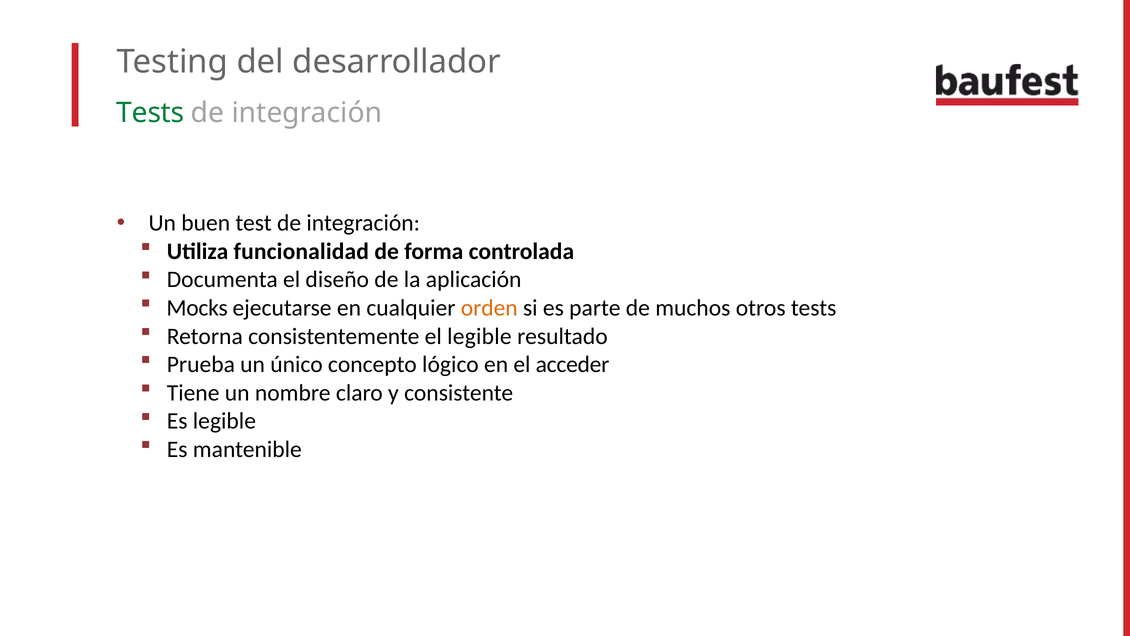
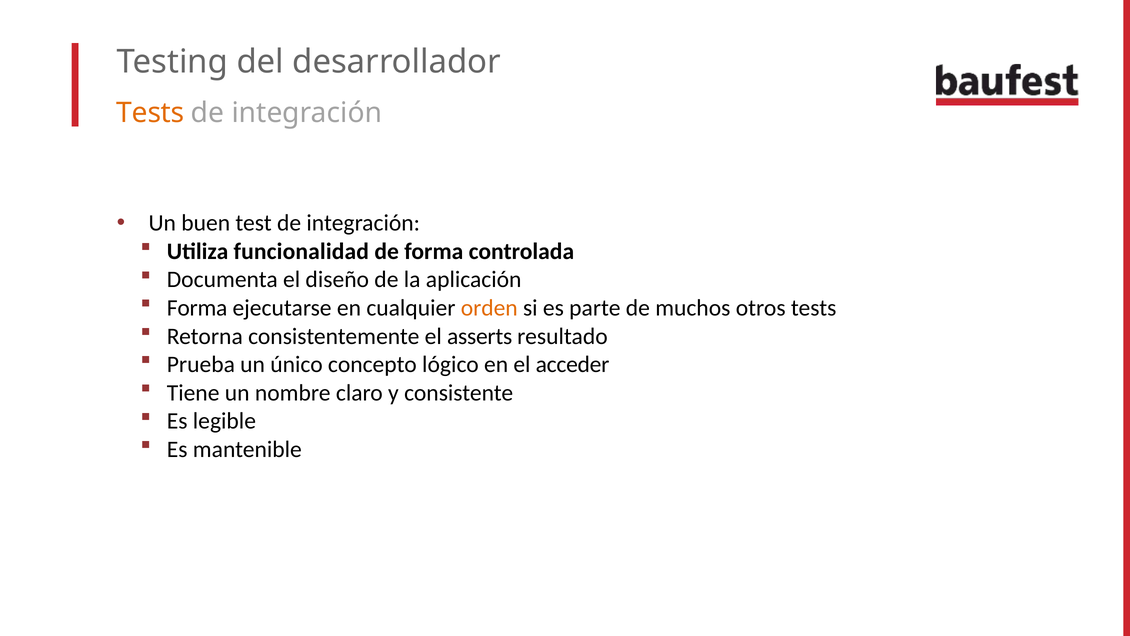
Tests at (150, 113) colour: green -> orange
Mocks at (197, 308): Mocks -> Forma
el legible: legible -> asserts
